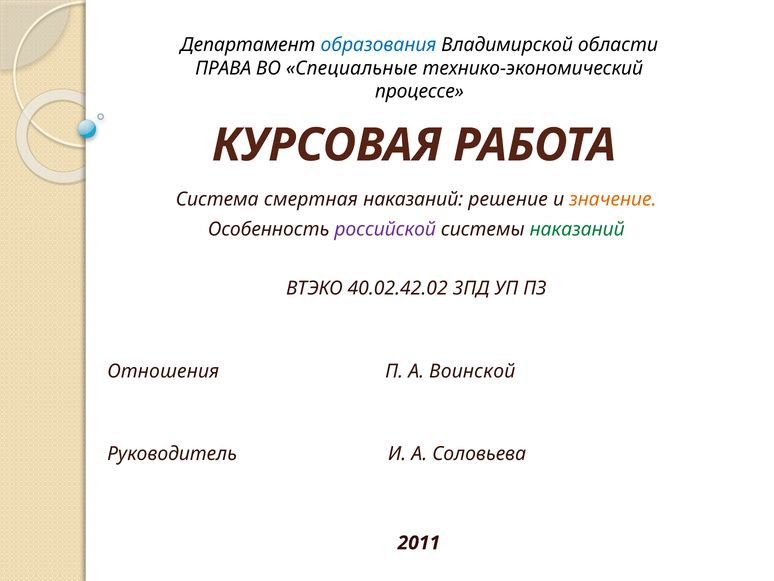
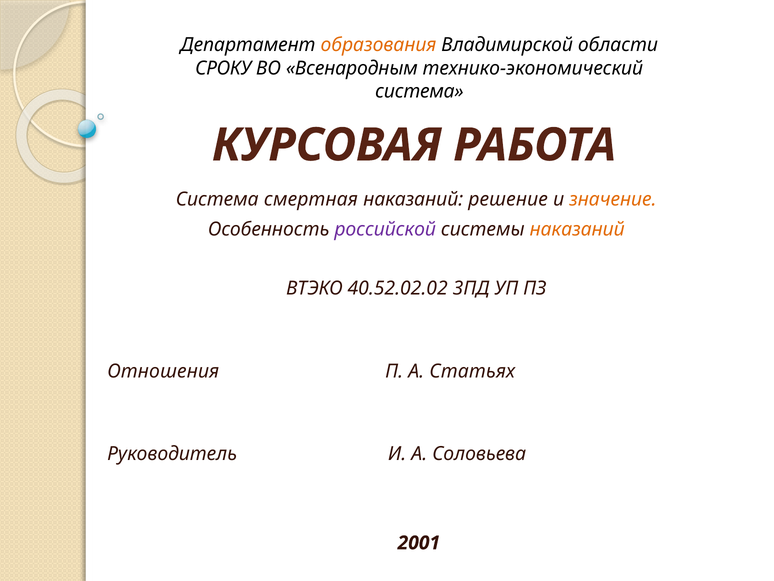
образования colour: blue -> orange
ПРАВА: ПРАВА -> СРОКУ
Специальные: Специальные -> Всенародным
процессе at (419, 91): процессе -> система
наказаний at (577, 229) colour: green -> orange
40.02.42.02: 40.02.42.02 -> 40.52.02.02
Воинской: Воинской -> Статьях
2011: 2011 -> 2001
